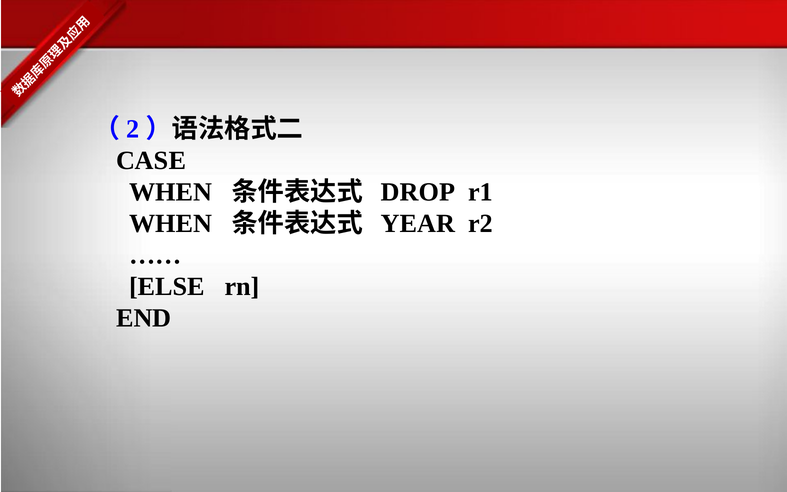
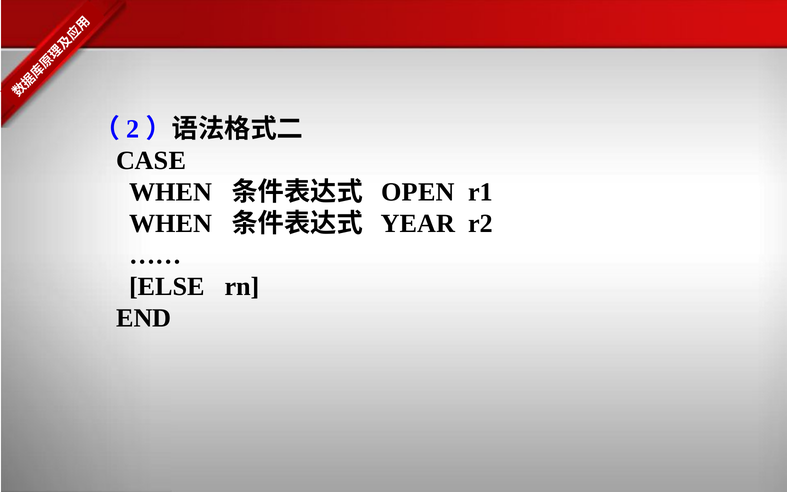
DROP: DROP -> OPEN
